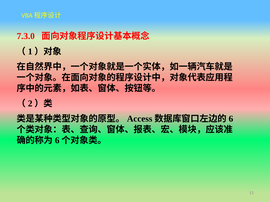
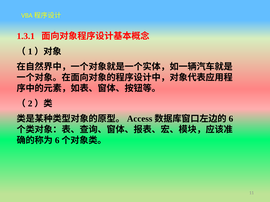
7.3.0: 7.3.0 -> 1.3.1
